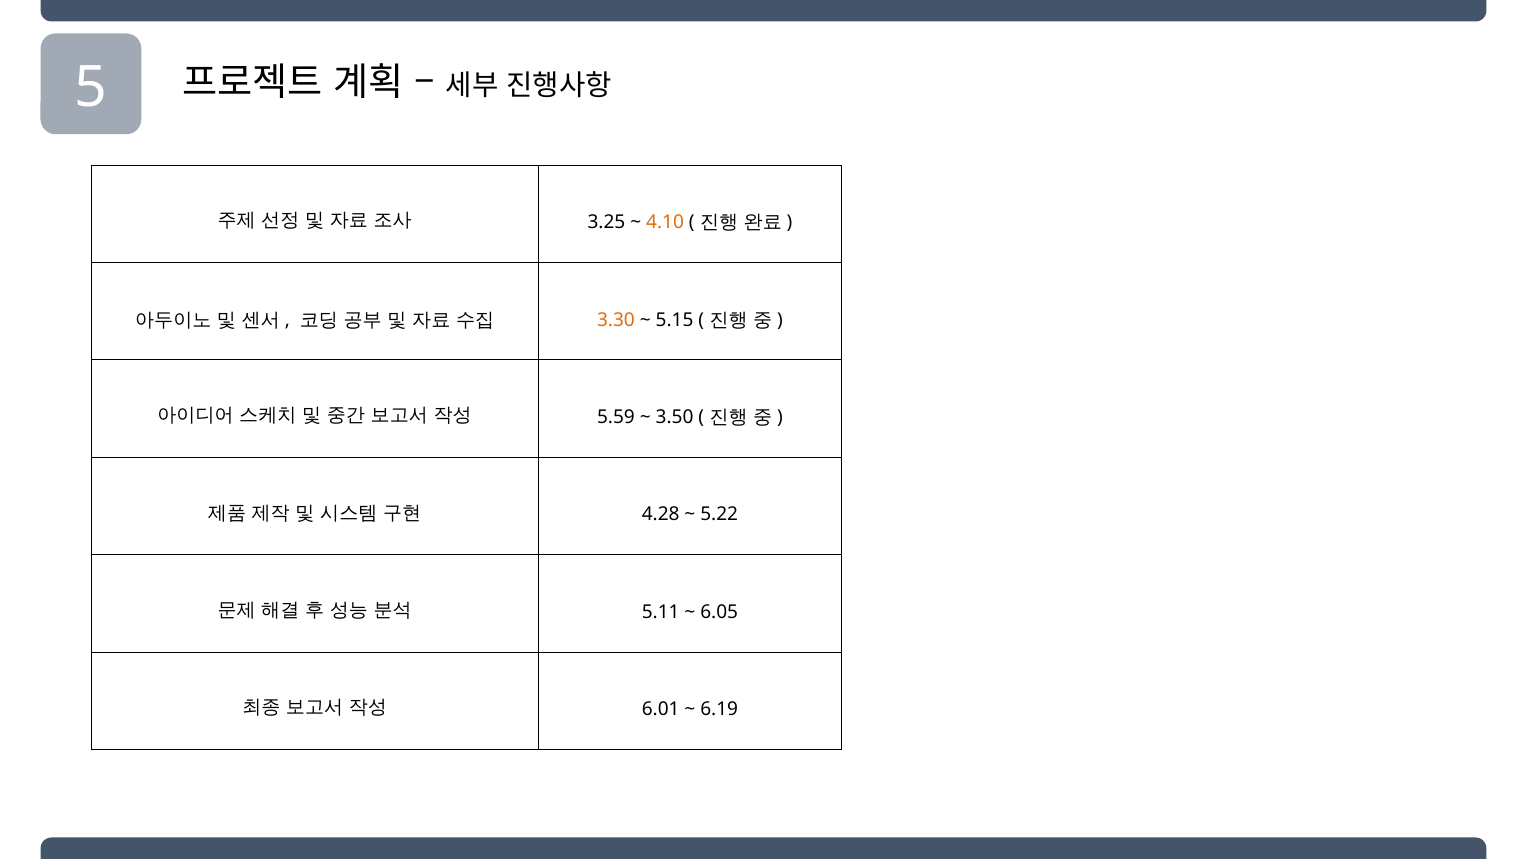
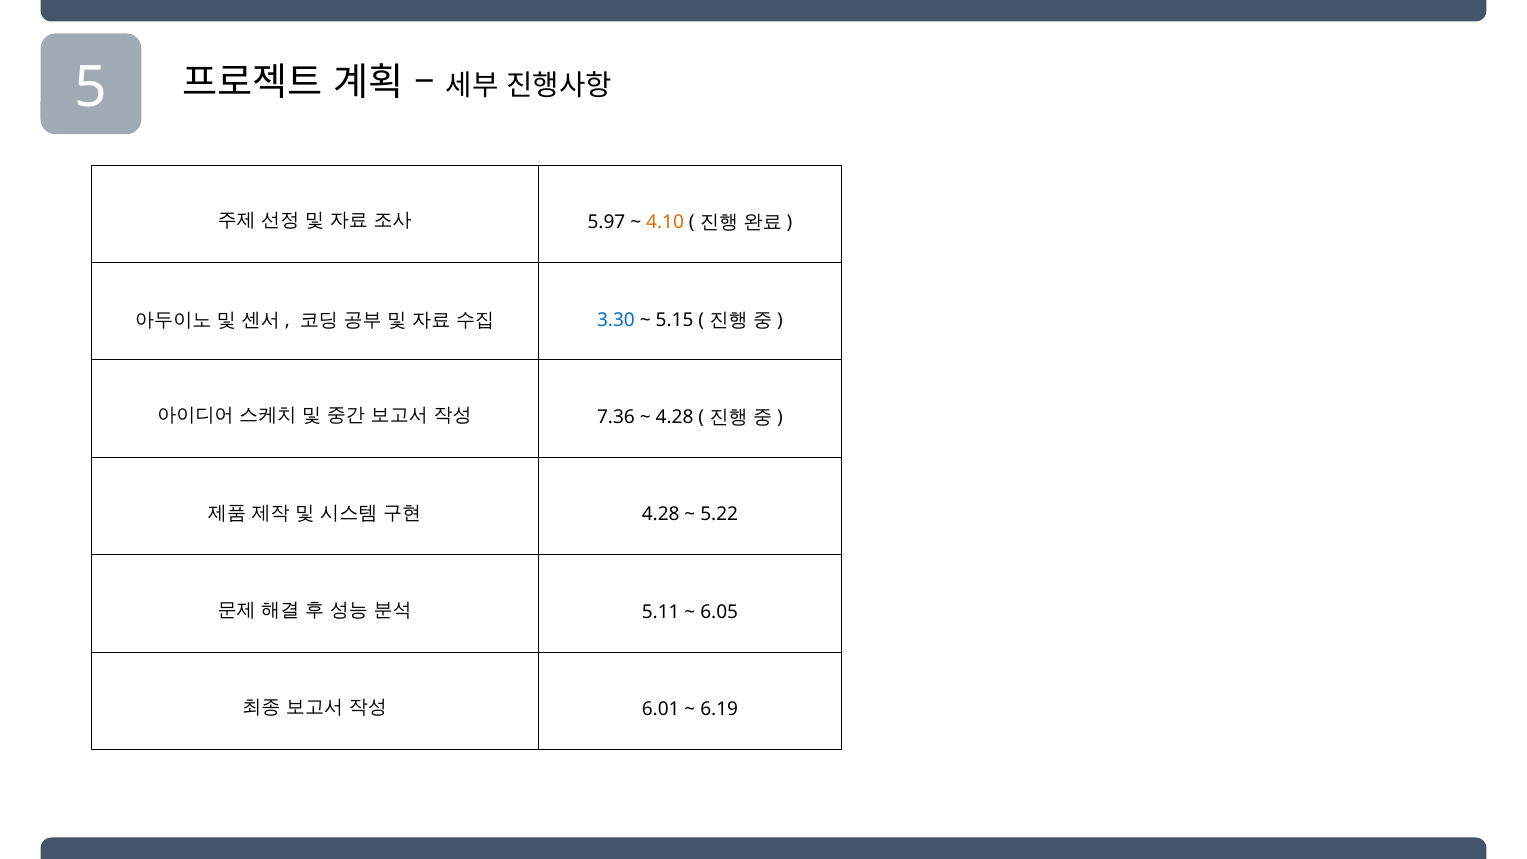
3.25: 3.25 -> 5.97
3.30 colour: orange -> blue
5.59: 5.59 -> 7.36
3.50 at (675, 417): 3.50 -> 4.28
